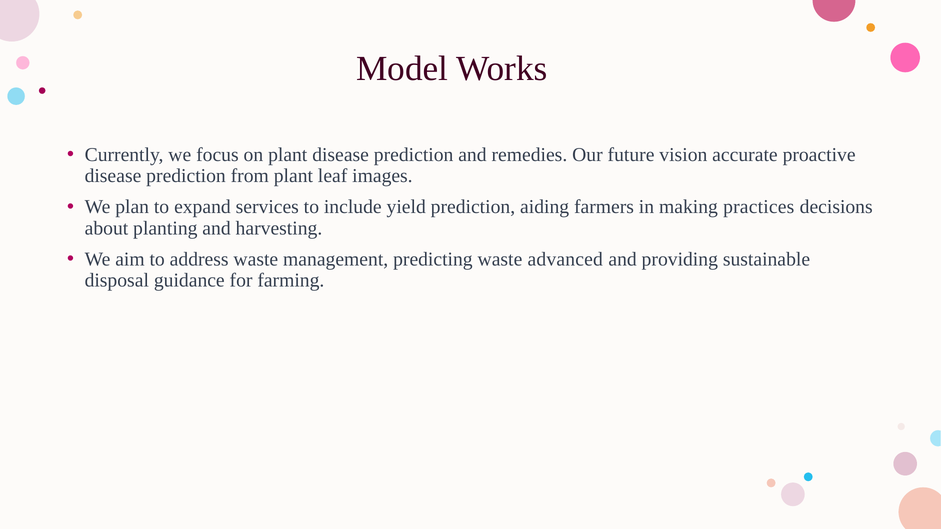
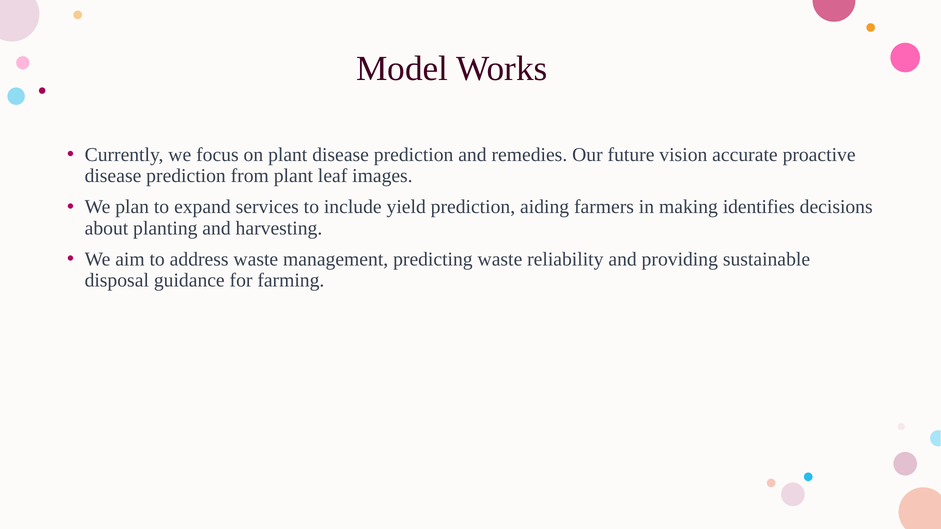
practices: practices -> identifies
advanced: advanced -> reliability
